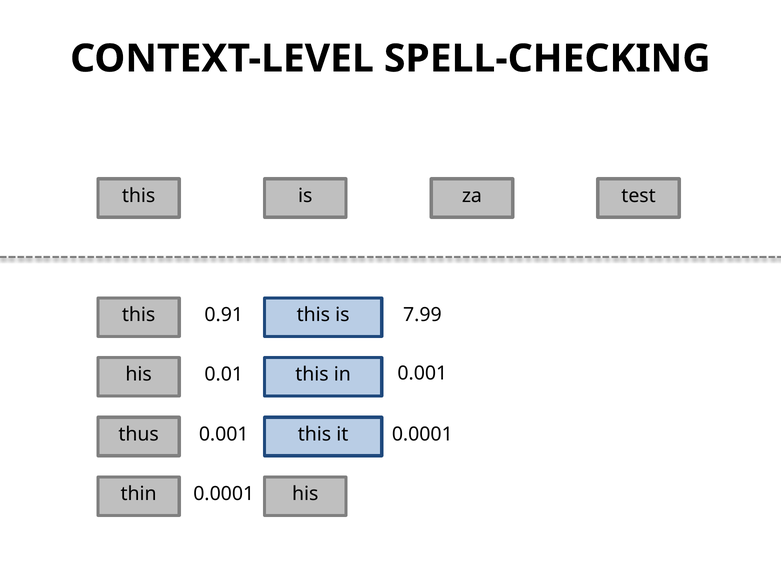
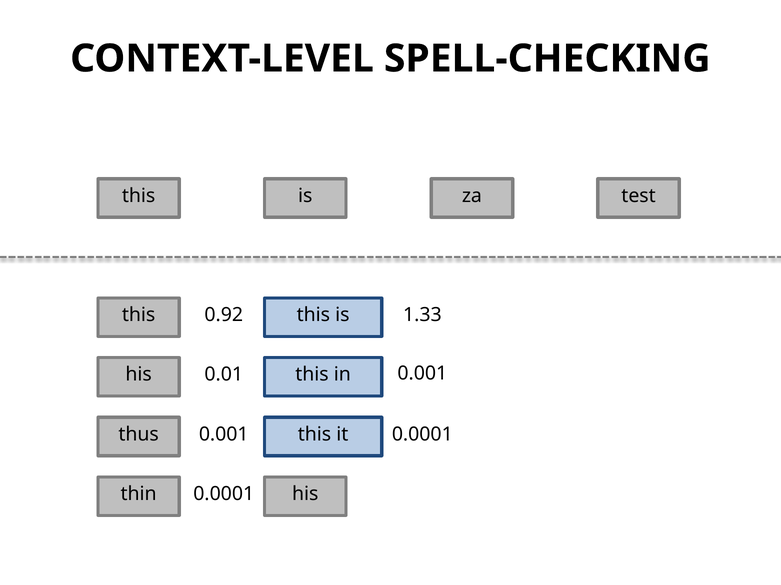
0.91: 0.91 -> 0.92
7.99: 7.99 -> 1.33
